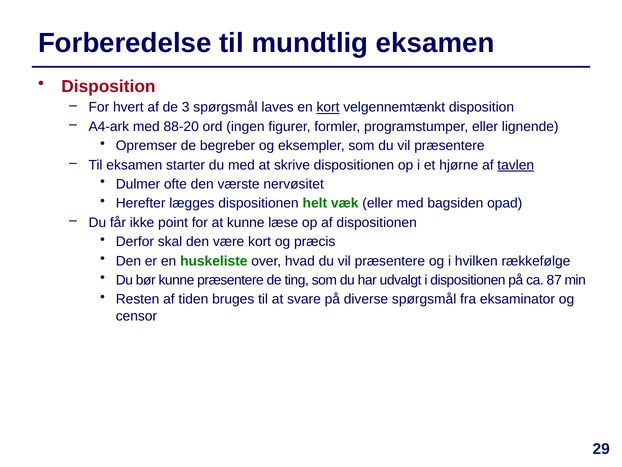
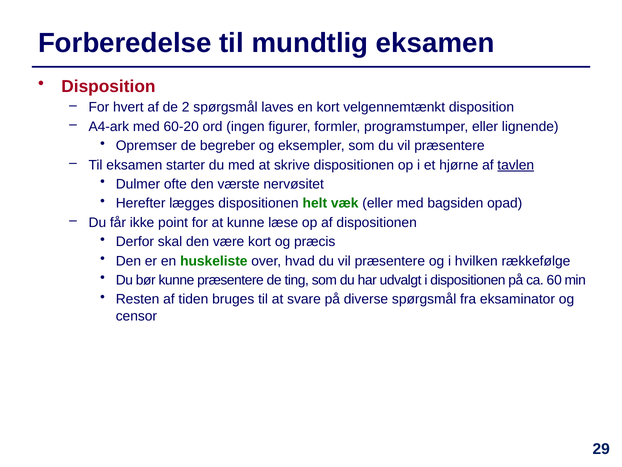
3: 3 -> 2
kort at (328, 107) underline: present -> none
88-20: 88-20 -> 60-20
87: 87 -> 60
